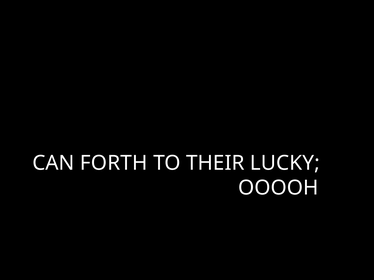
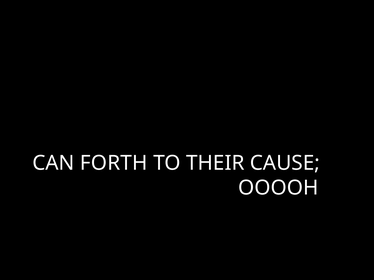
LUCKY: LUCKY -> CAUSE
